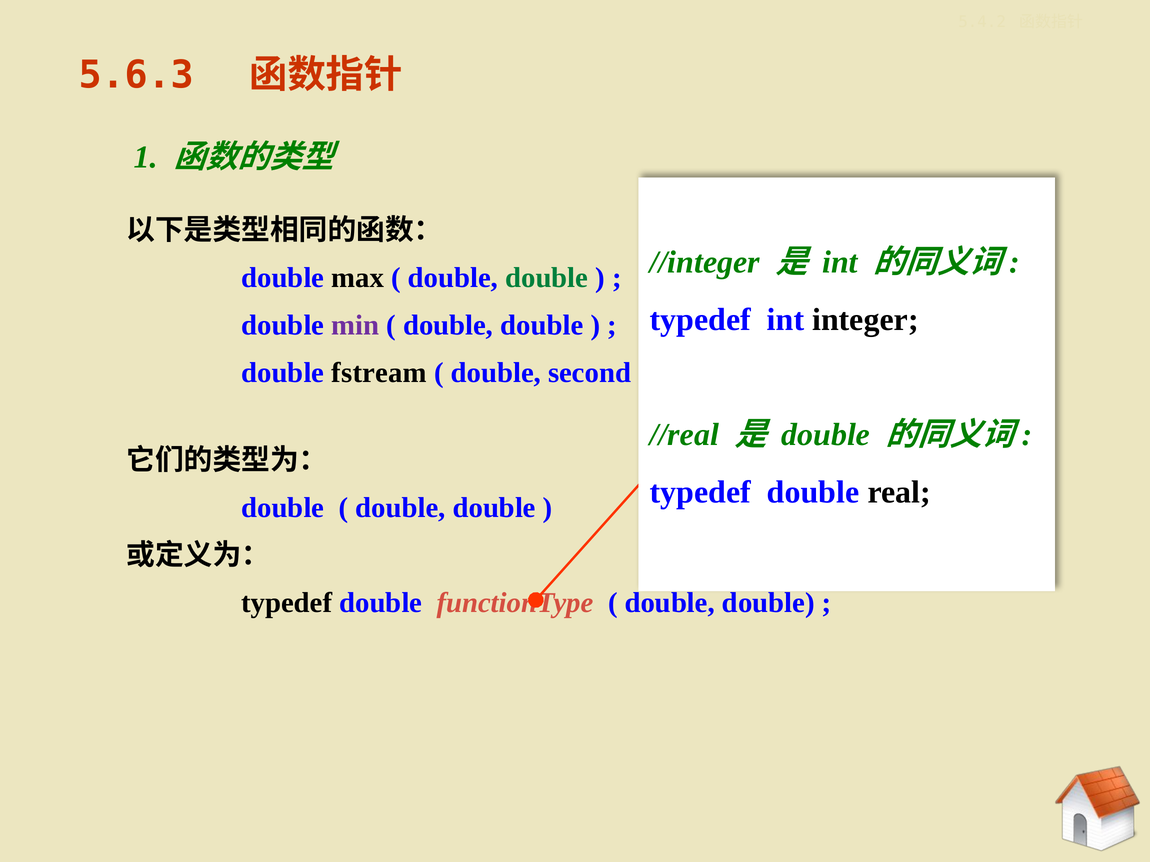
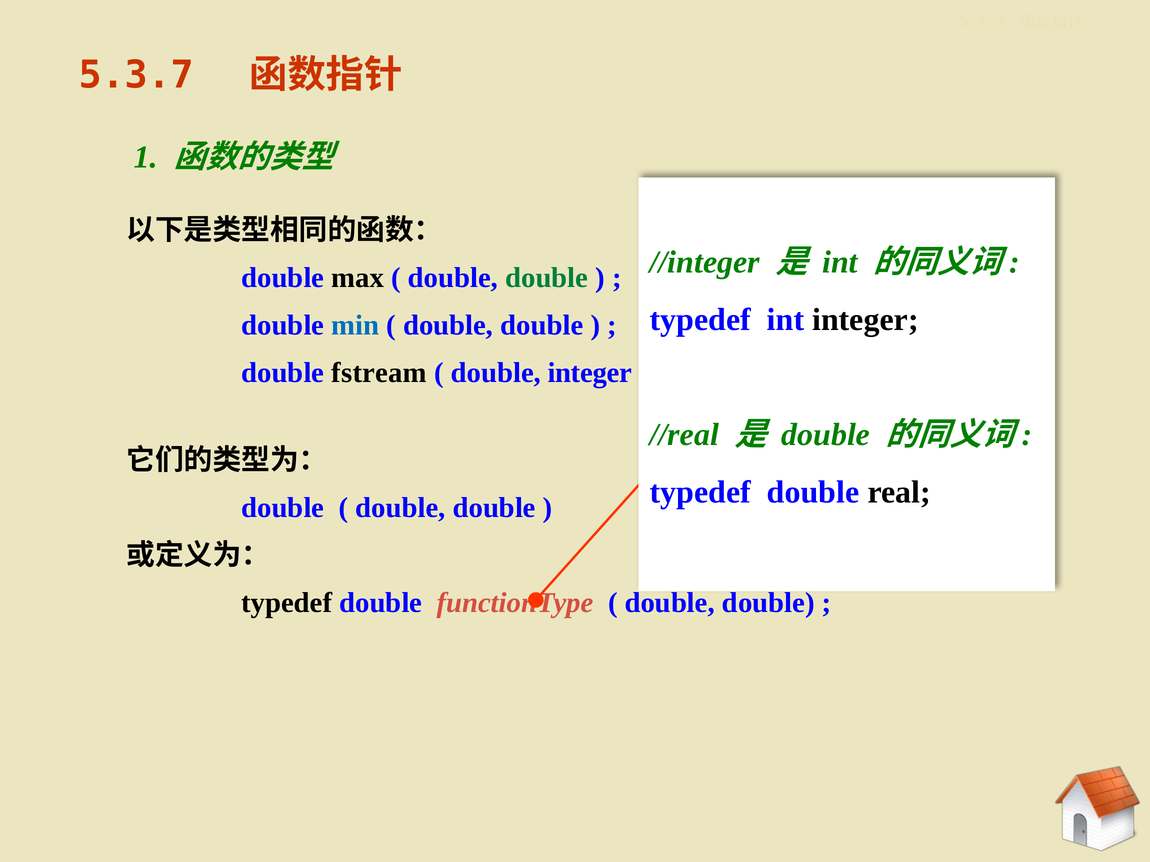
5.6.3: 5.6.3 -> 5.3.7
min colour: purple -> blue
double second: second -> integer
